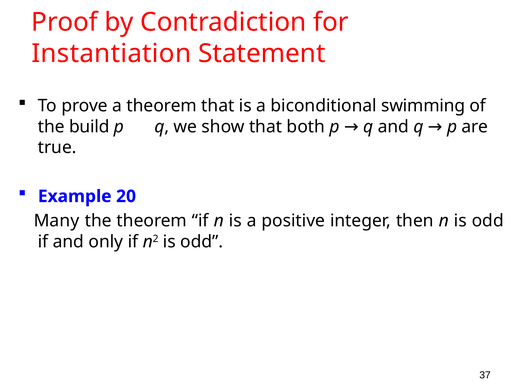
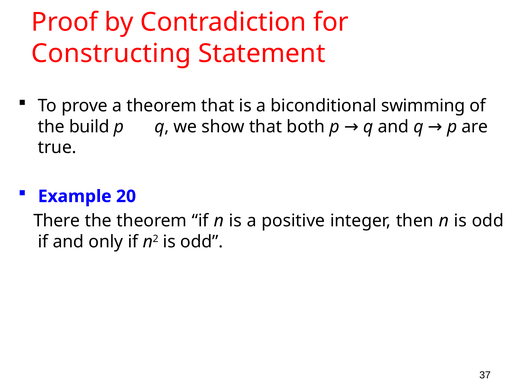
Instantiation: Instantiation -> Constructing
Many: Many -> There
